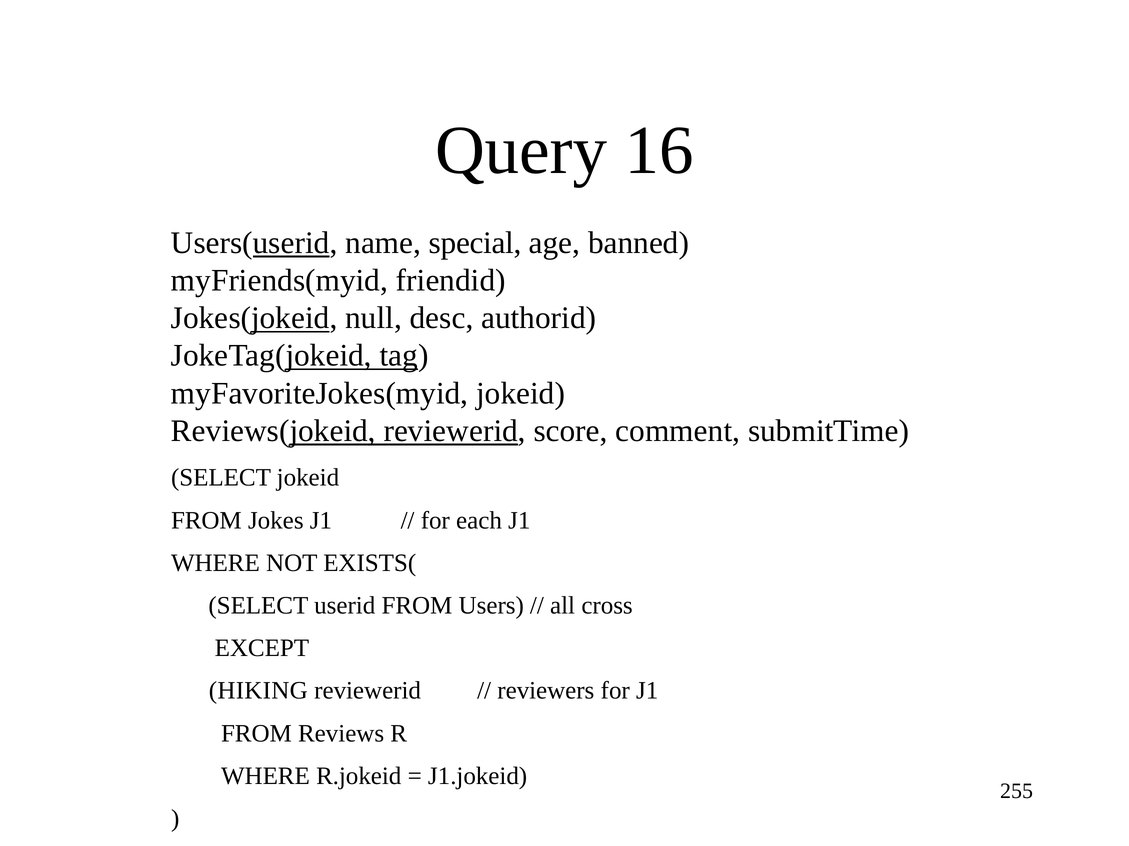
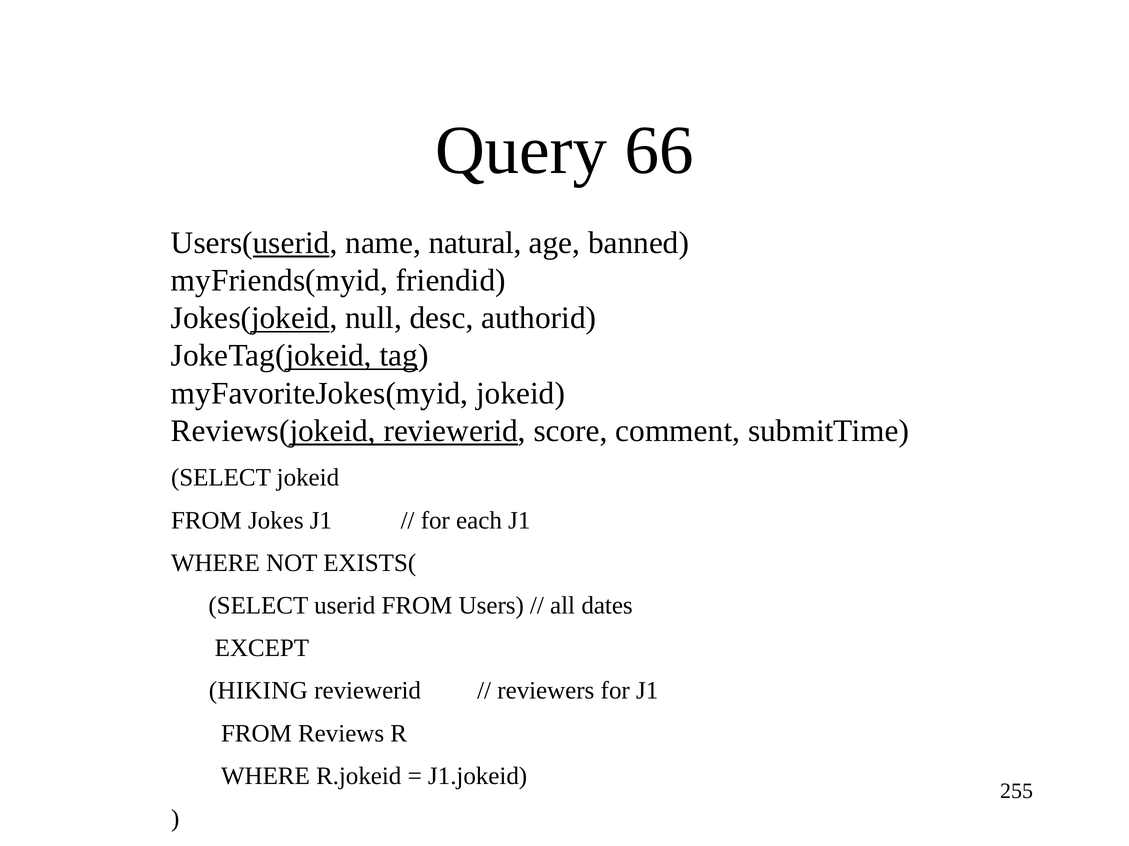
16: 16 -> 66
special: special -> natural
cross: cross -> dates
